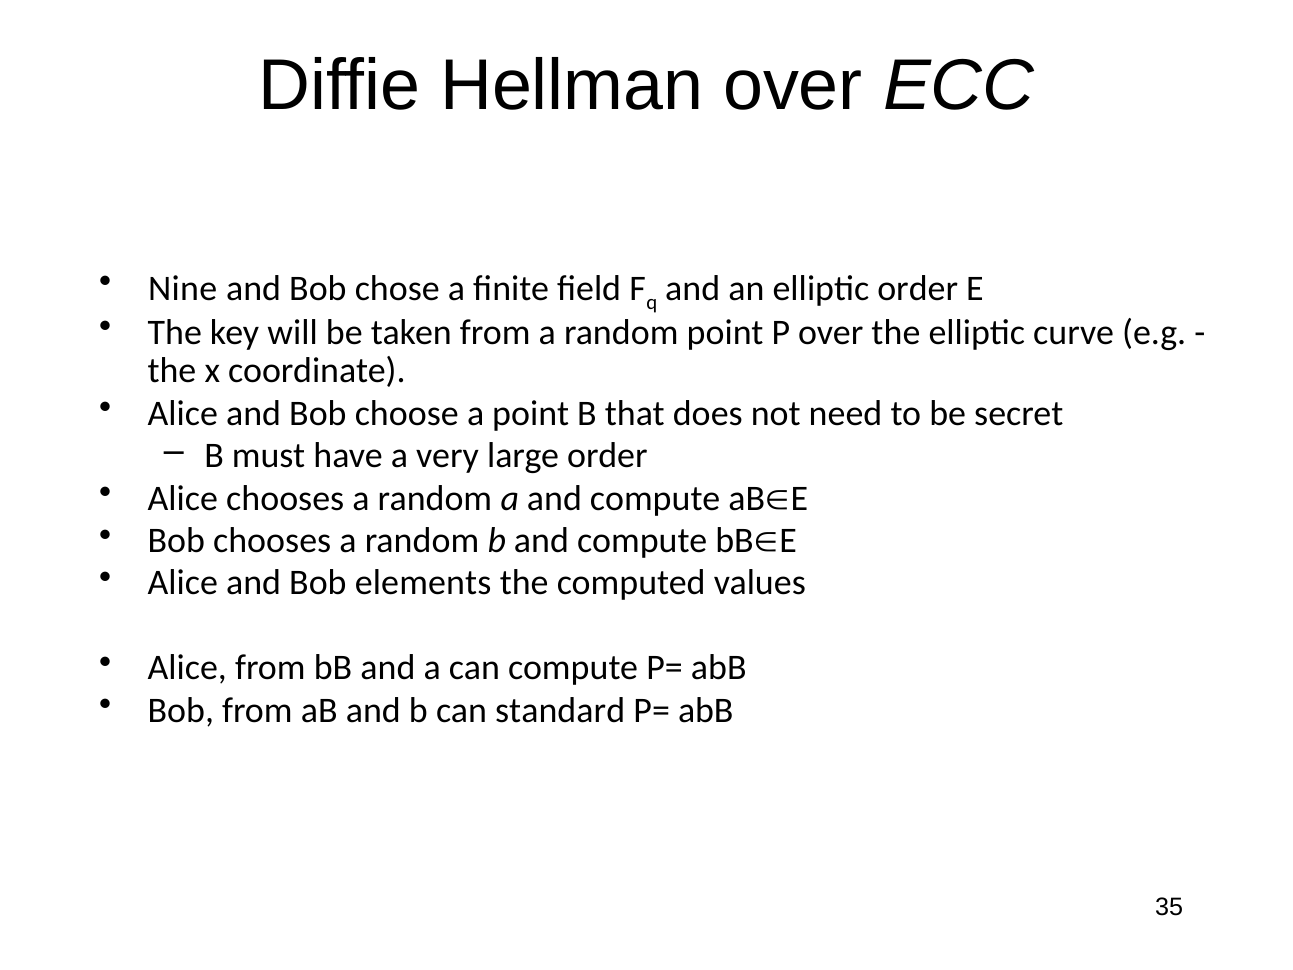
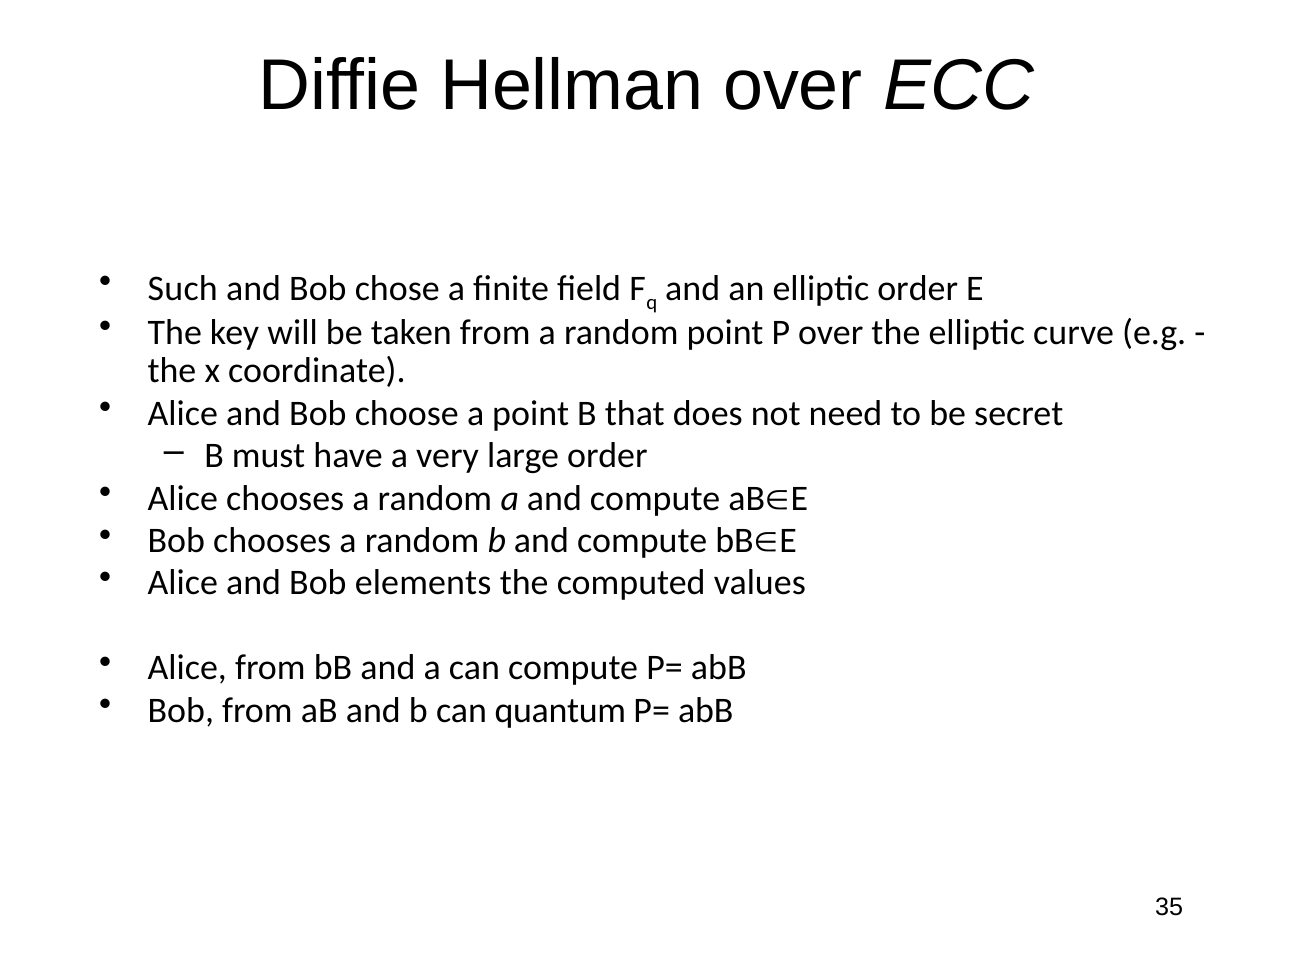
Nine: Nine -> Such
standard: standard -> quantum
